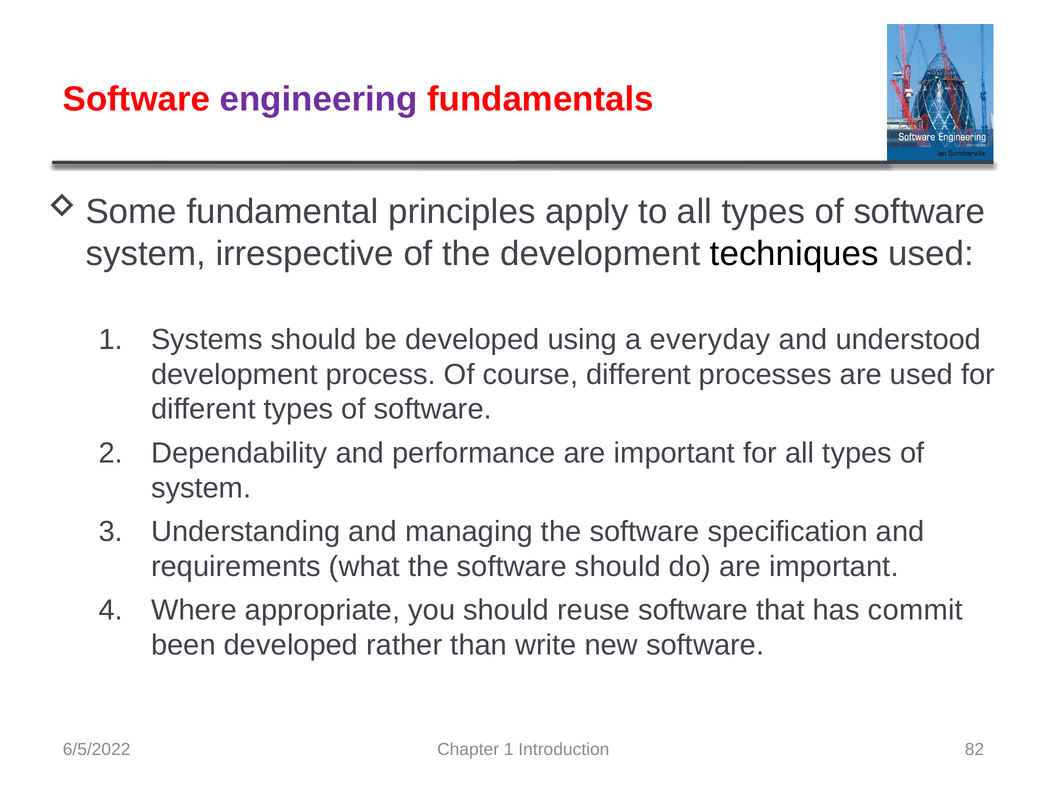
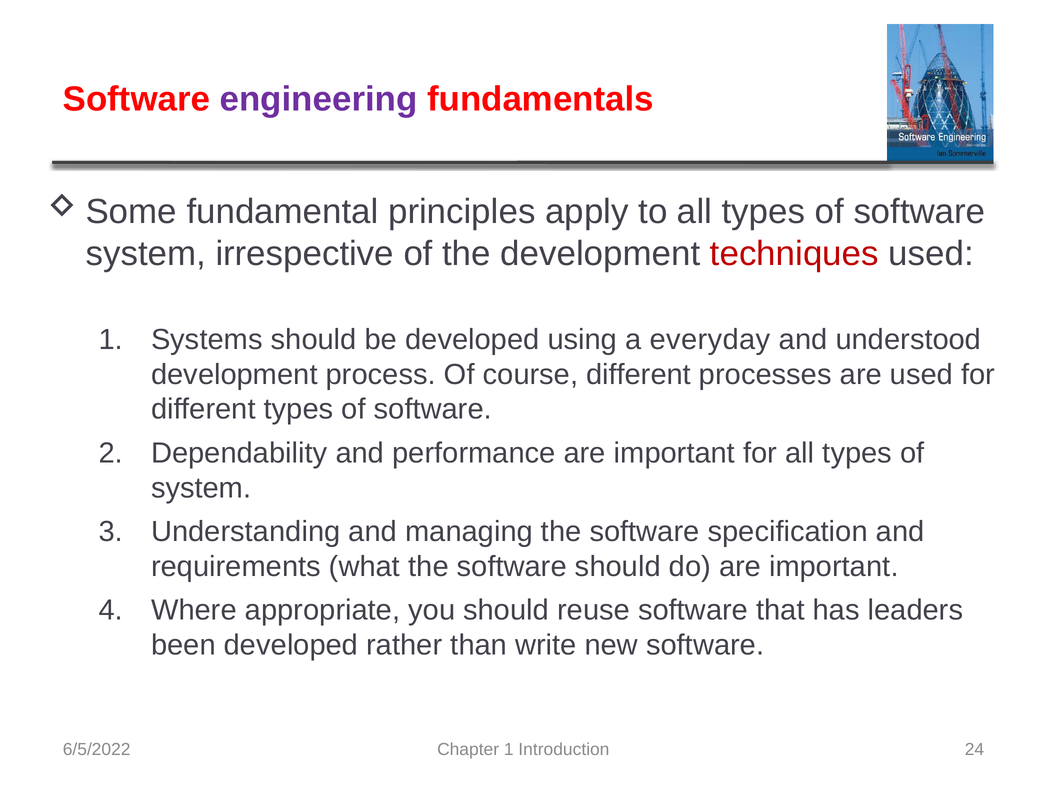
techniques colour: black -> red
commit: commit -> leaders
82: 82 -> 24
